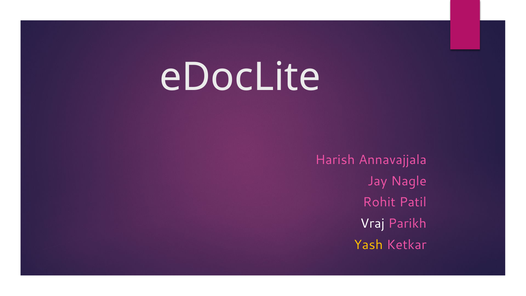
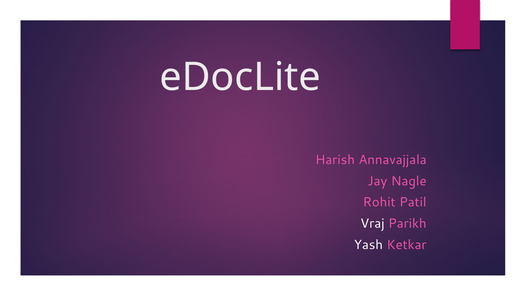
Yash colour: yellow -> white
